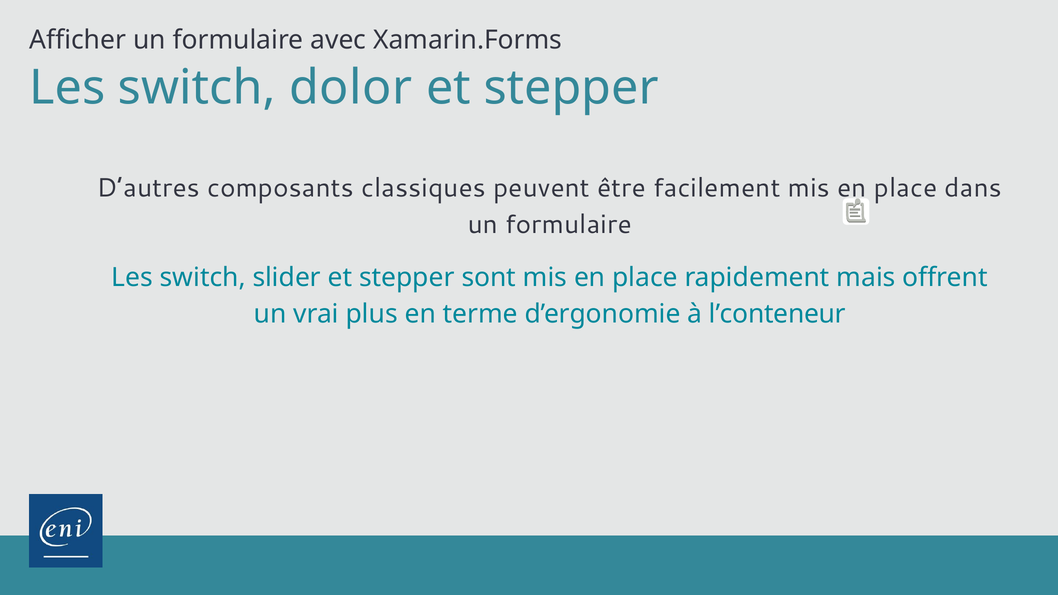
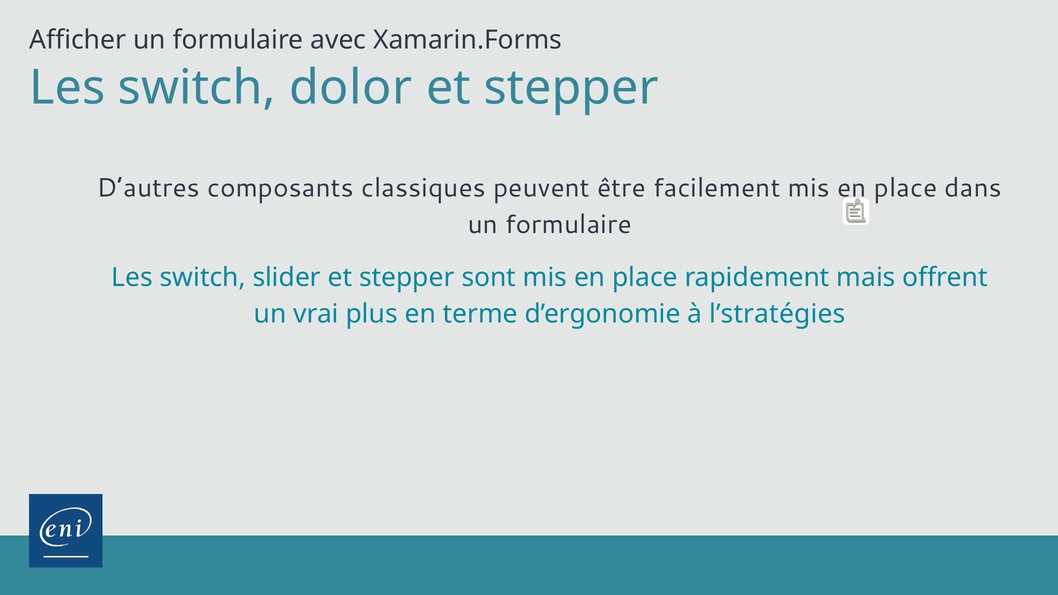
l’conteneur: l’conteneur -> l’stratégies
